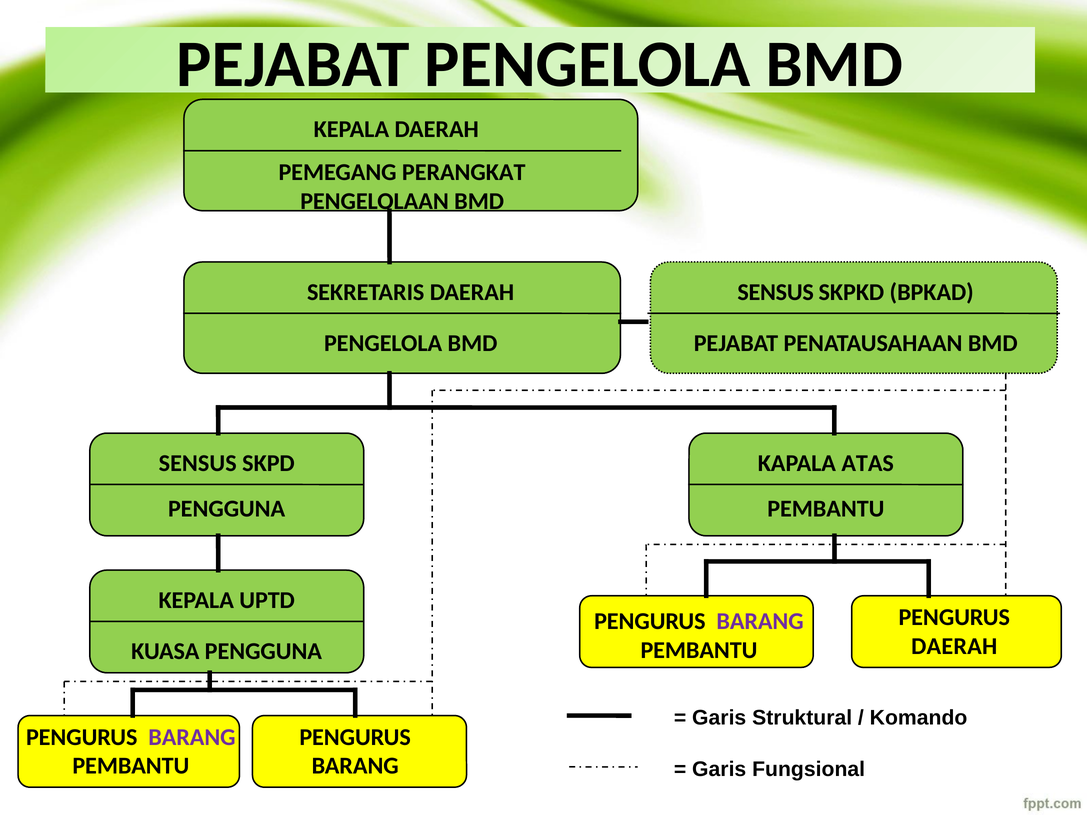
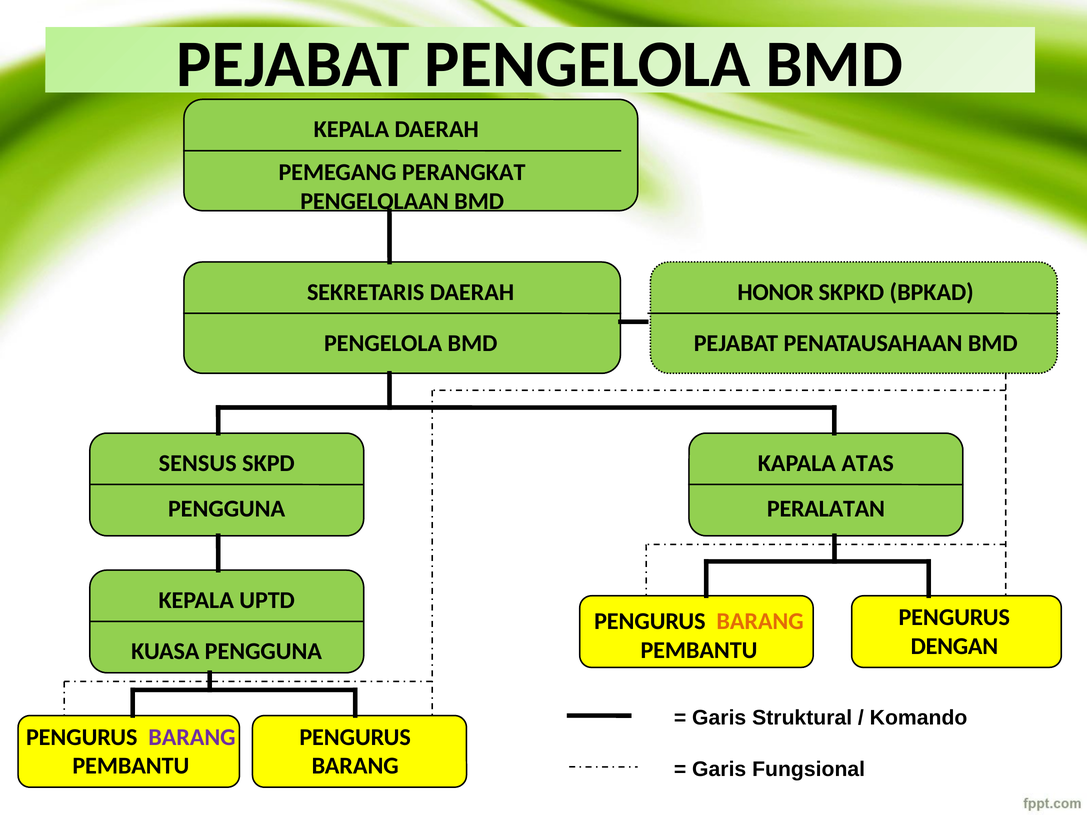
SENSUS at (776, 292): SENSUS -> HONOR
PENGGUNA PEMBANTU: PEMBANTU -> PERALATAN
BARANG at (760, 622) colour: purple -> orange
DAERAH at (954, 646): DAERAH -> DENGAN
